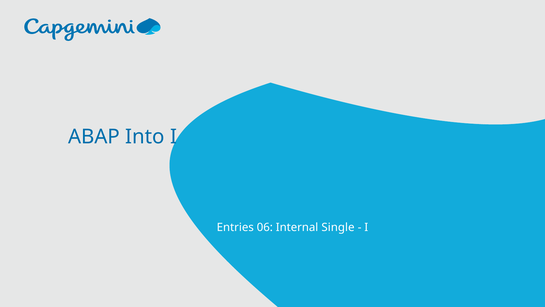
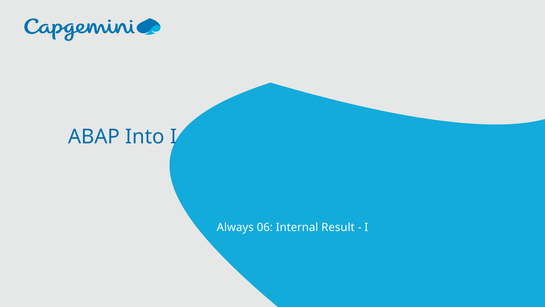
Entries: Entries -> Always
Single: Single -> Result
